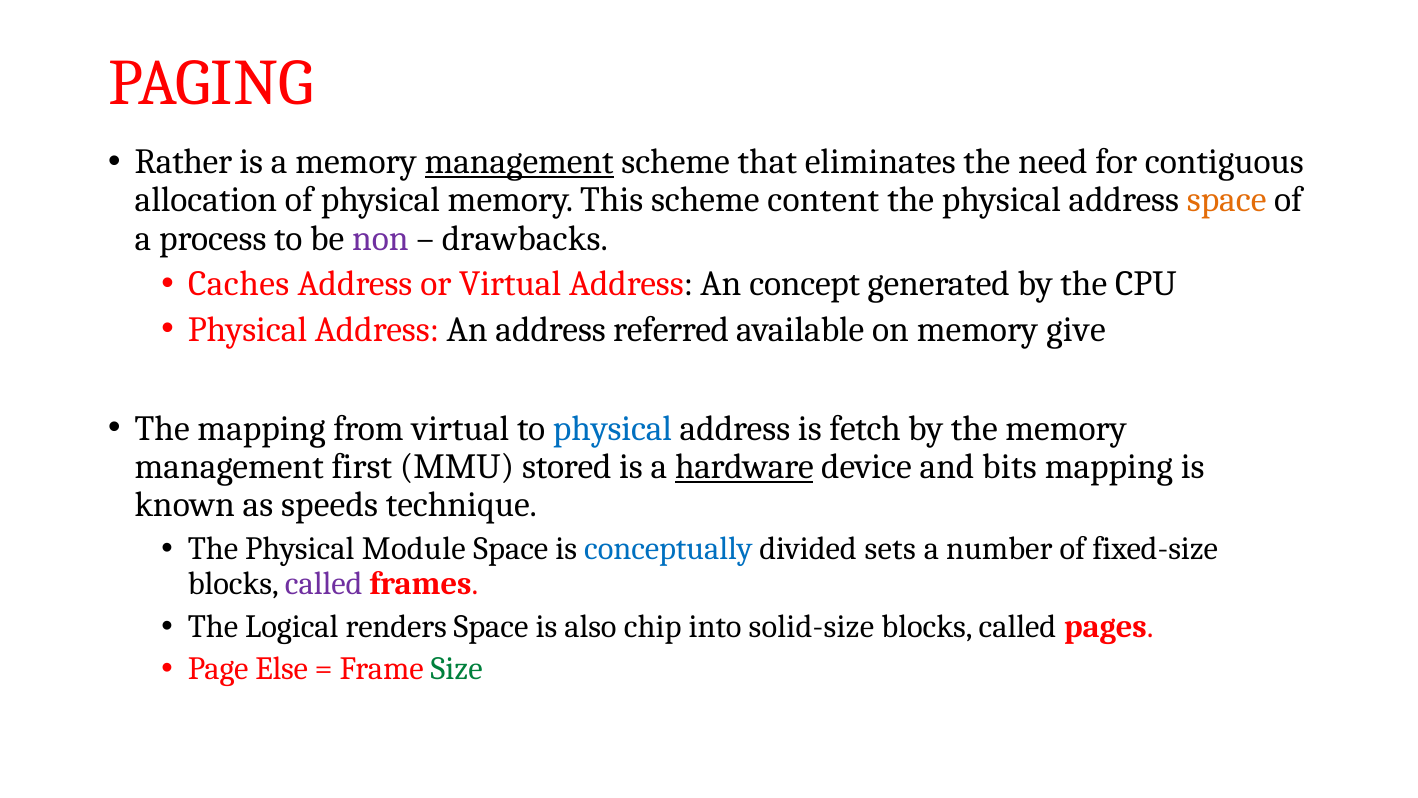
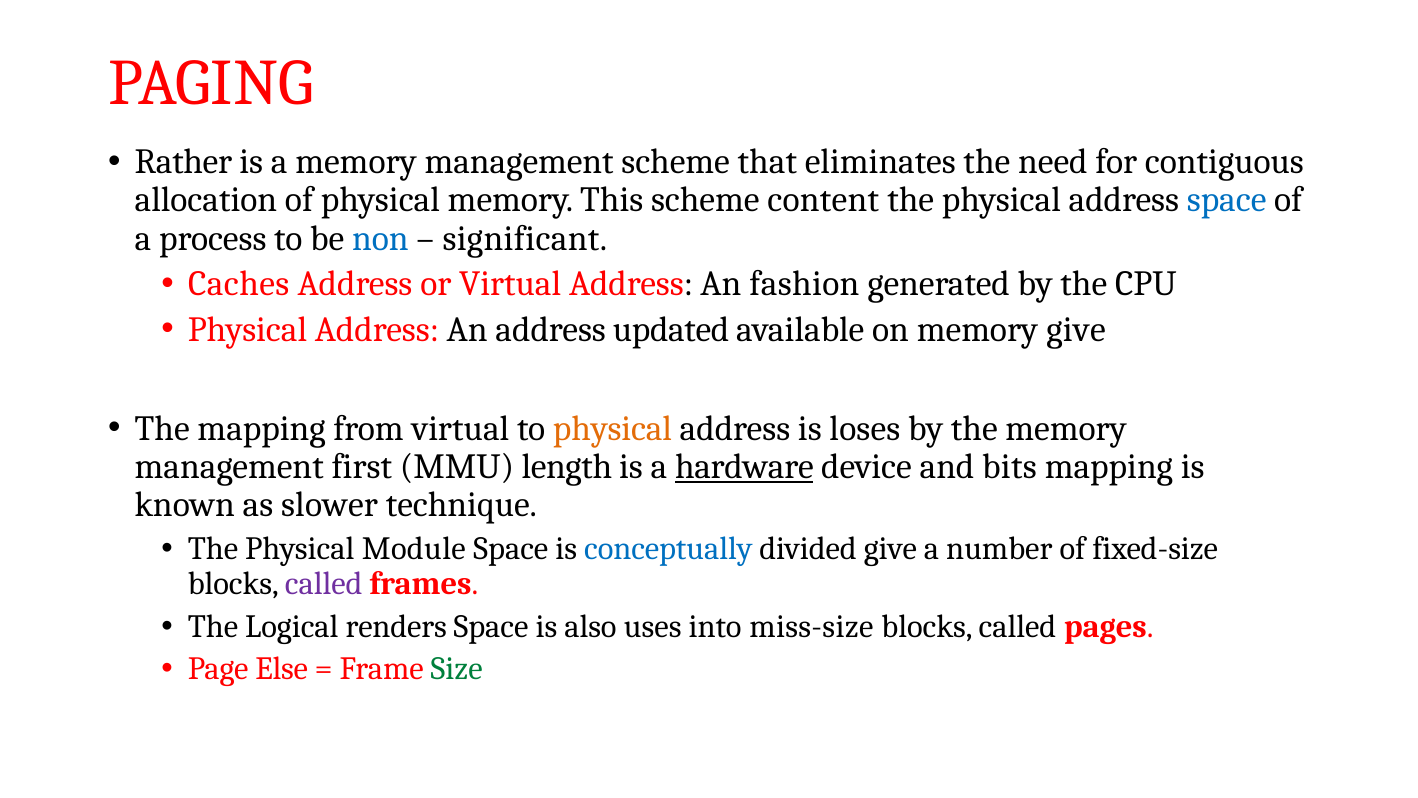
management at (519, 162) underline: present -> none
space at (1227, 200) colour: orange -> blue
non colour: purple -> blue
drawbacks: drawbacks -> significant
concept: concept -> fashion
referred: referred -> updated
physical at (613, 428) colour: blue -> orange
fetch: fetch -> loses
stored: stored -> length
speeds: speeds -> slower
divided sets: sets -> give
chip: chip -> uses
solid-size: solid-size -> miss-size
